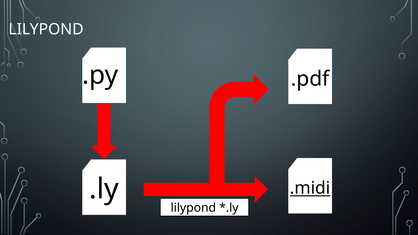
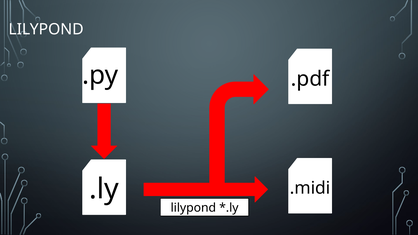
.midi underline: present -> none
